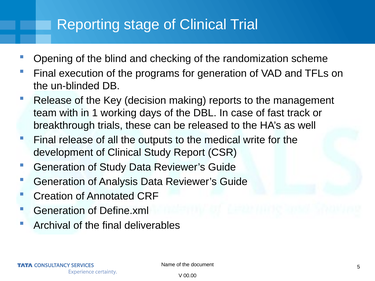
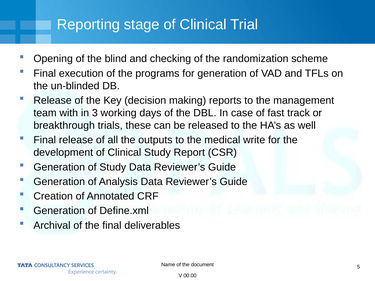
1: 1 -> 3
